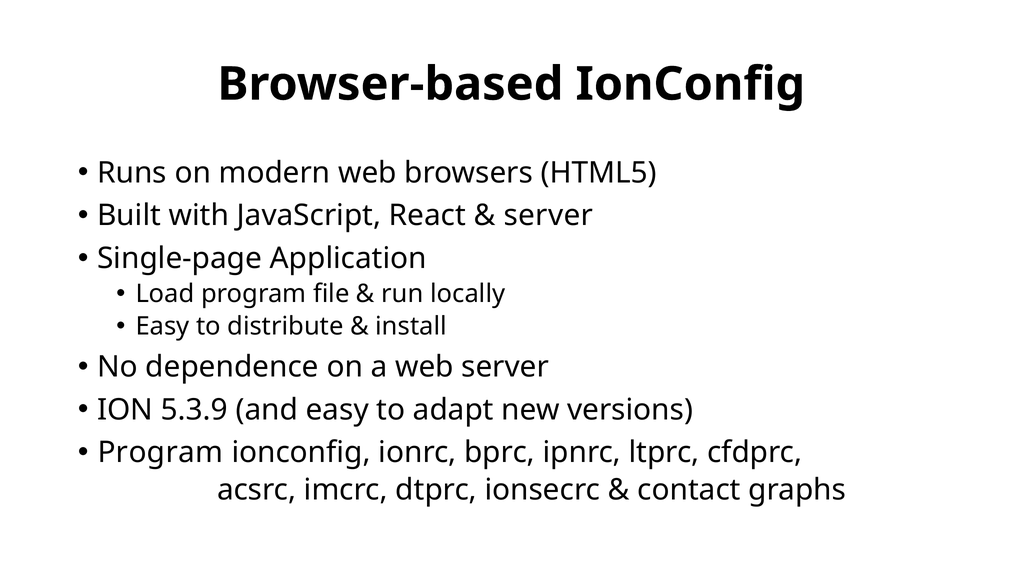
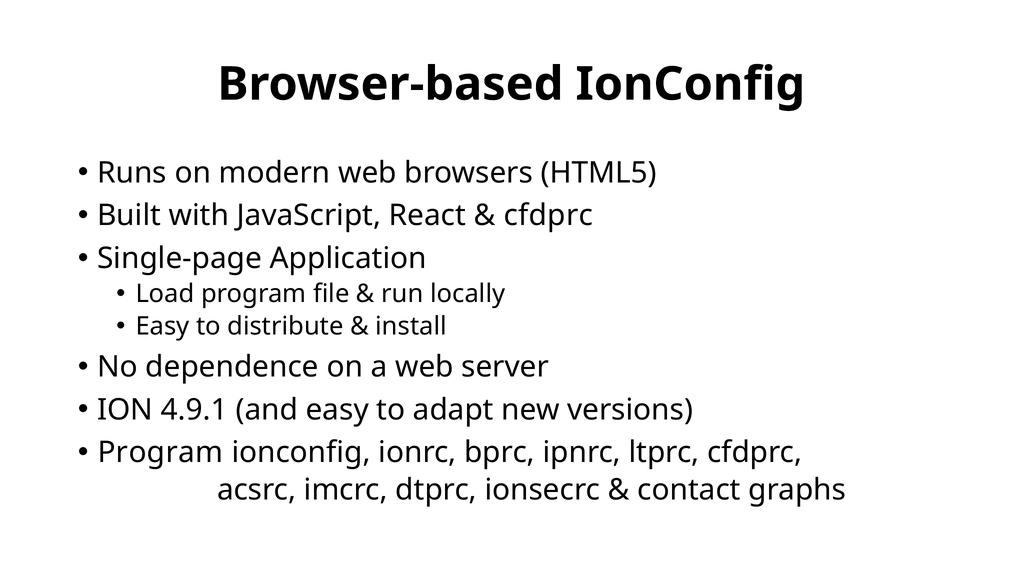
server at (548, 216): server -> cfdprc
5.3.9: 5.3.9 -> 4.9.1
